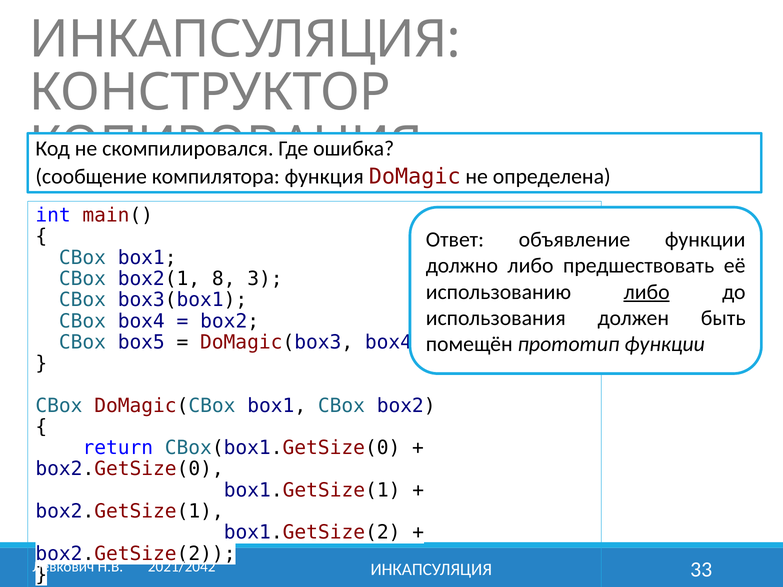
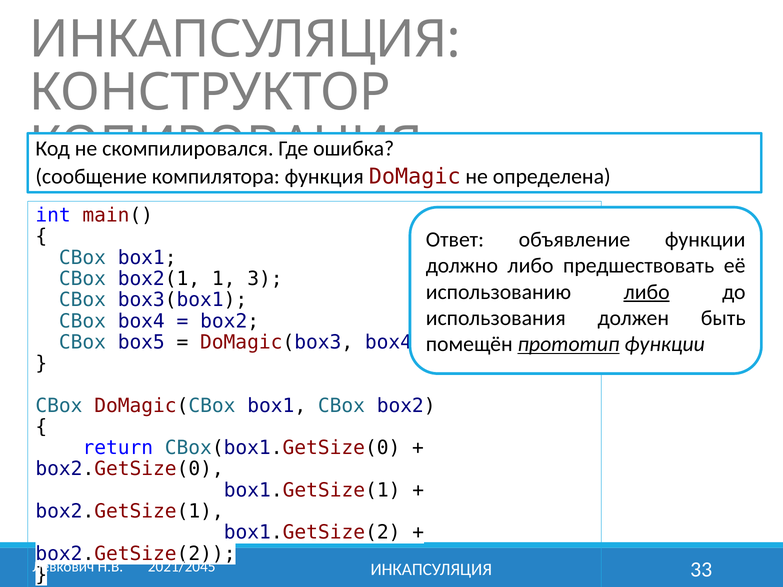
8: 8 -> 1
прототип underline: none -> present
2021/2042: 2021/2042 -> 2021/2045
